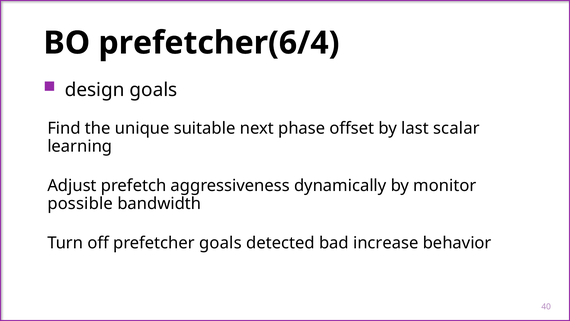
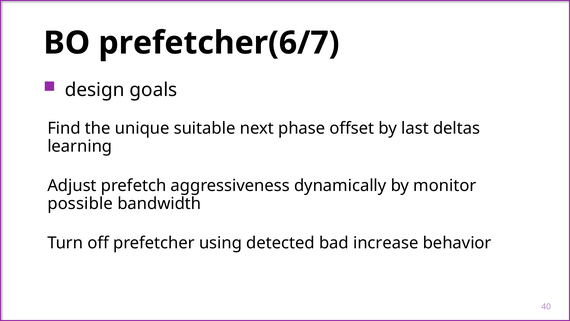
prefetcher(6/4: prefetcher(6/4 -> prefetcher(6/7
scalar: scalar -> deltas
prefetcher goals: goals -> using
